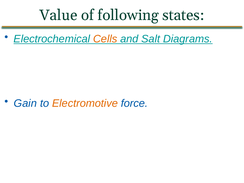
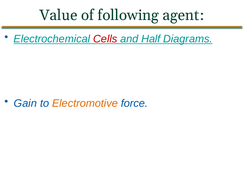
states: states -> agent
Cells colour: orange -> red
Salt: Salt -> Half
